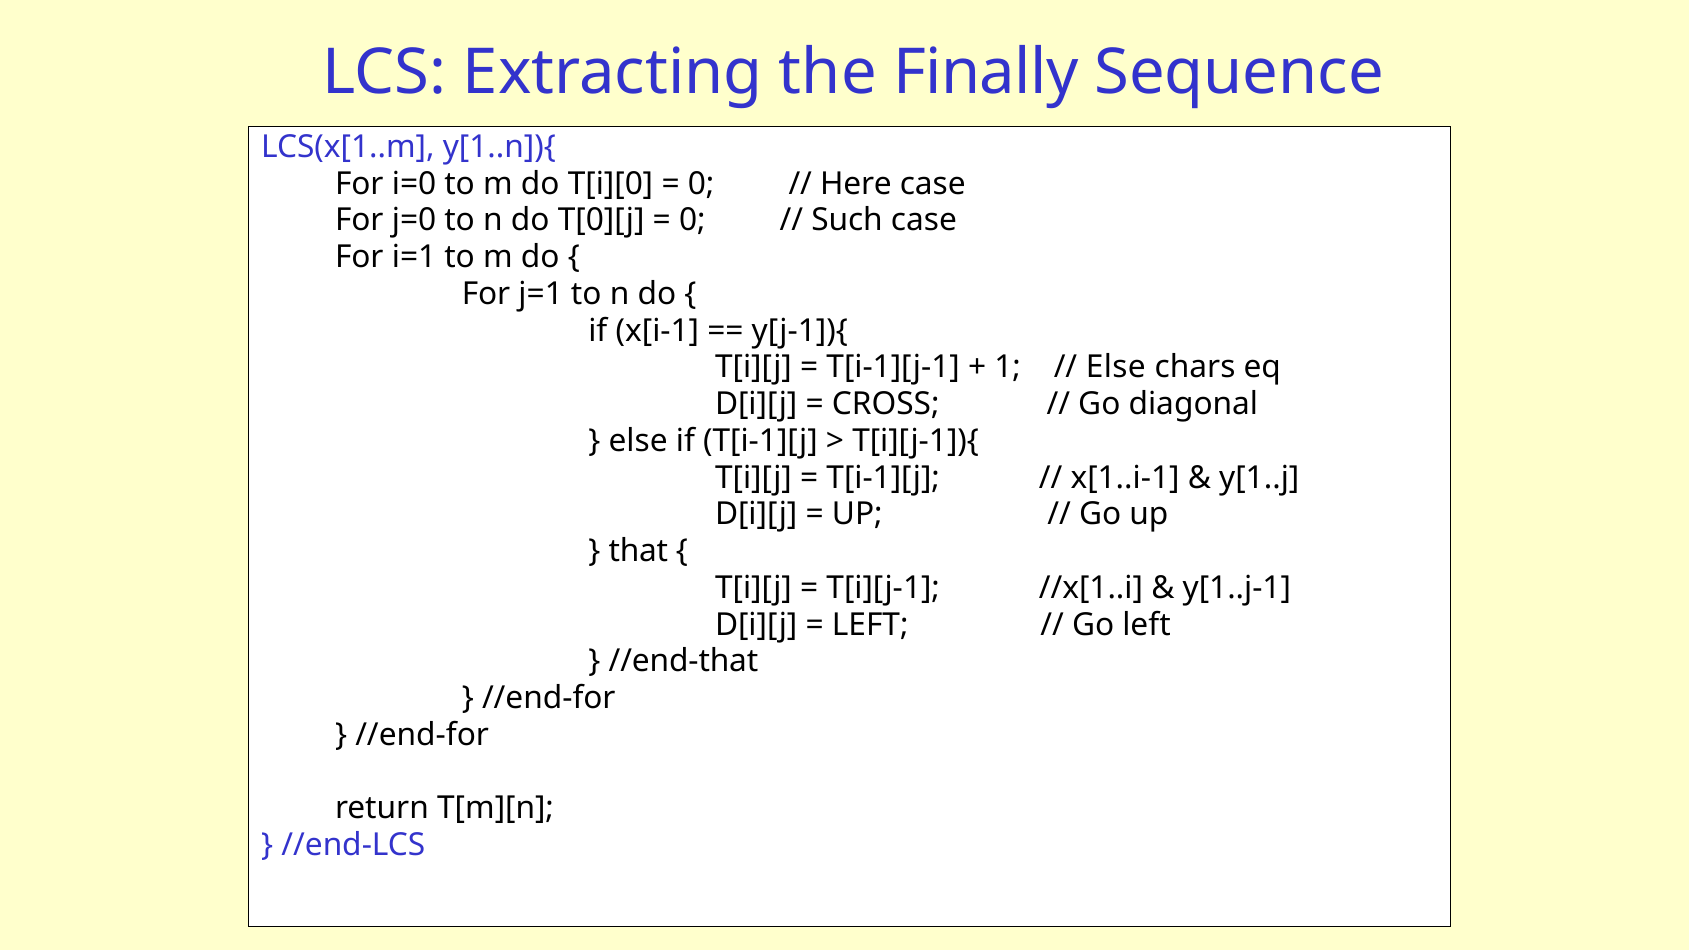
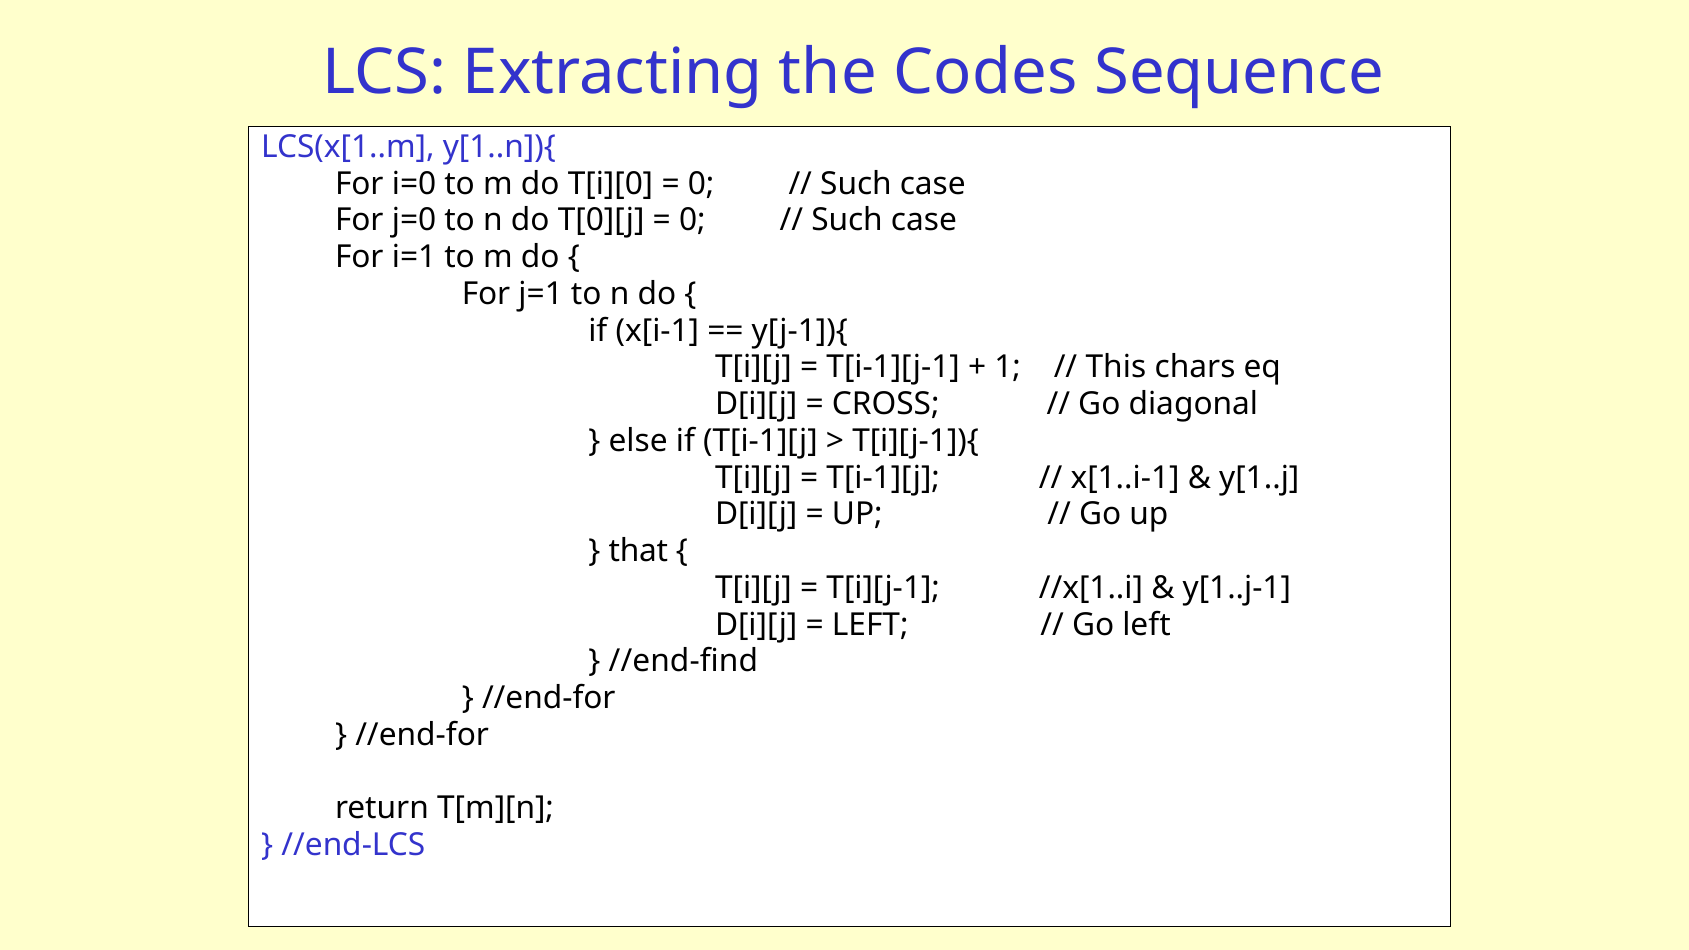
Finally: Finally -> Codes
Here at (856, 184): Here -> Such
Else at (1116, 367): Else -> This
//end-that: //end-that -> //end-find
